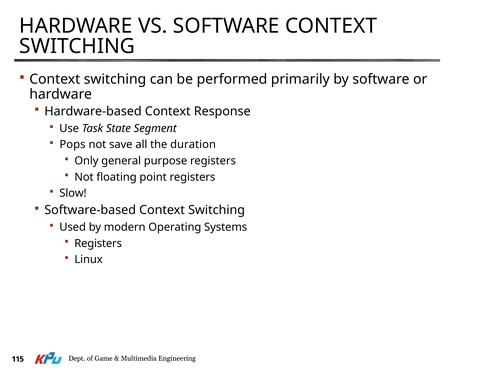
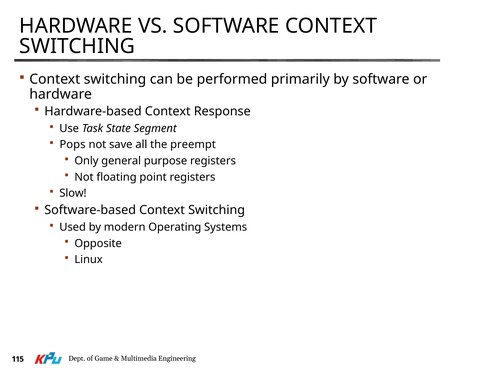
duration: duration -> preempt
Registers at (98, 243): Registers -> Opposite
